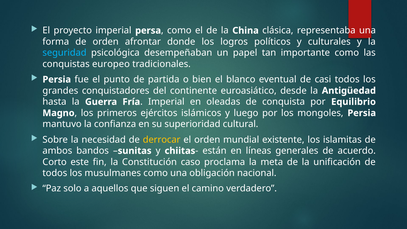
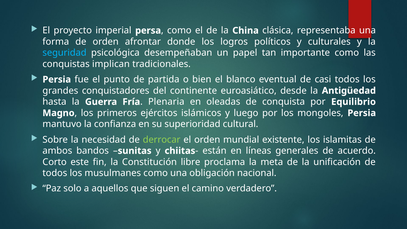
europeo: europeo -> implican
Imperial at (166, 102): Imperial -> Plenaria
derrocar colour: yellow -> light green
caso: caso -> libre
